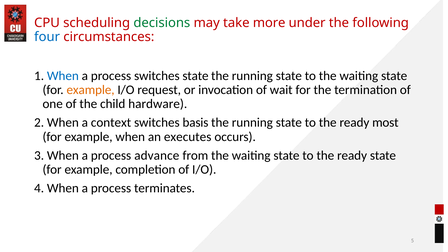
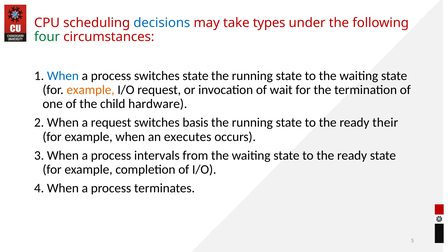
decisions colour: green -> blue
more: more -> types
four colour: blue -> green
a context: context -> request
most: most -> their
advance: advance -> intervals
